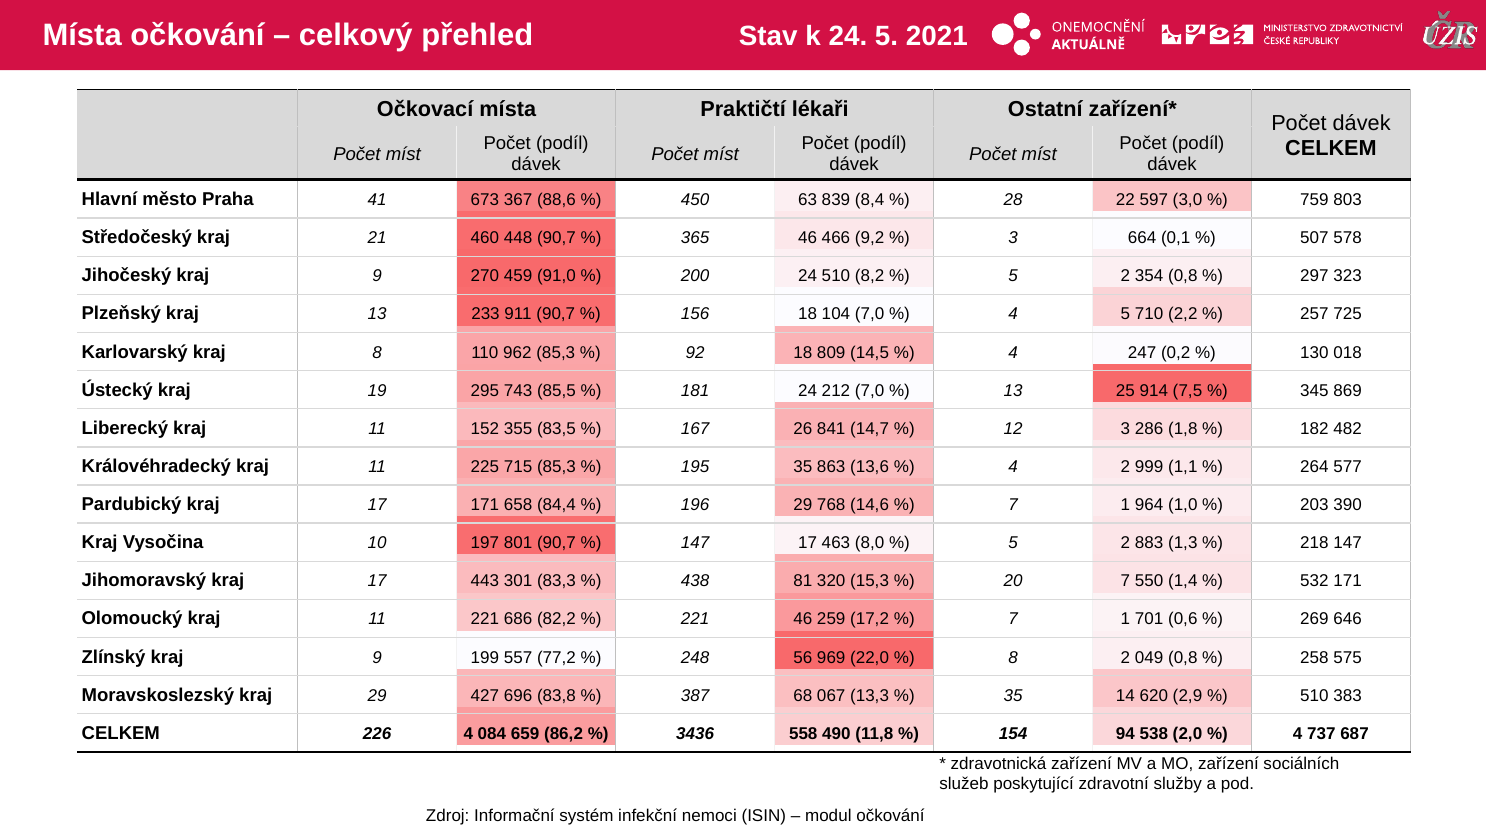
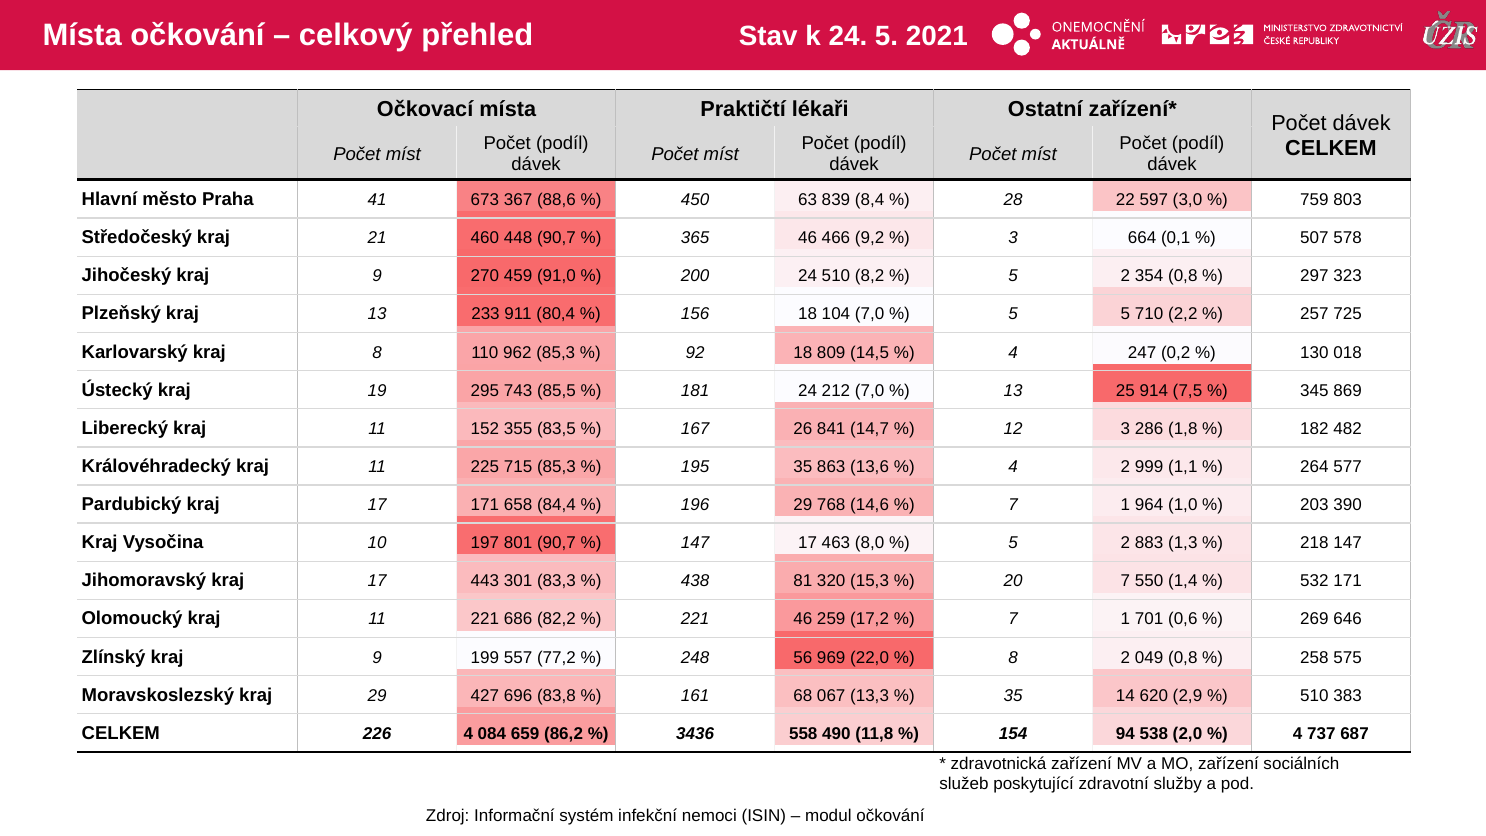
911 90,7: 90,7 -> 80,4
4 at (1013, 314): 4 -> 5
387: 387 -> 161
